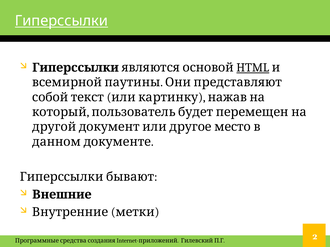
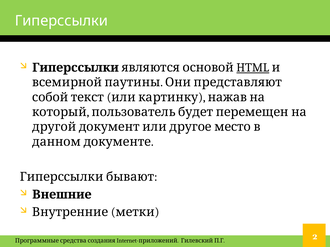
Гиперссылки at (62, 21) underline: present -> none
